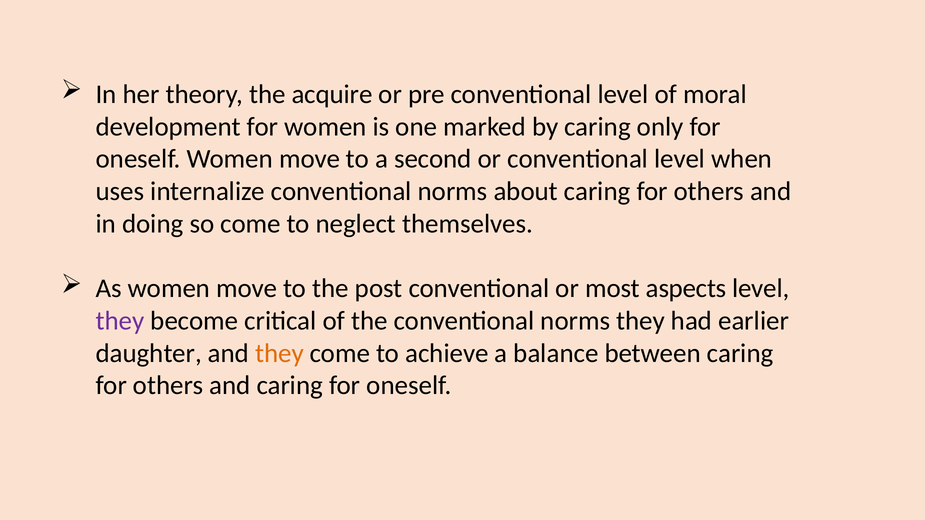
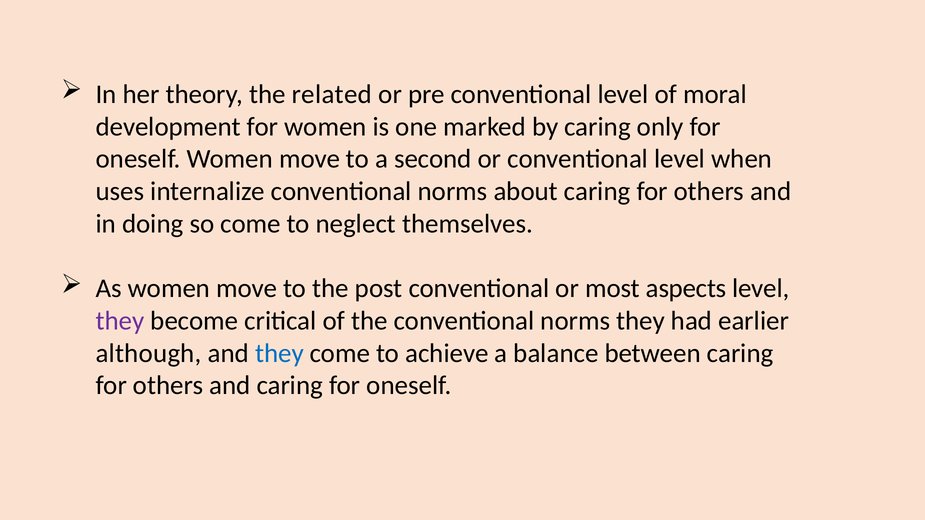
acquire: acquire -> related
daughter: daughter -> although
they at (279, 353) colour: orange -> blue
